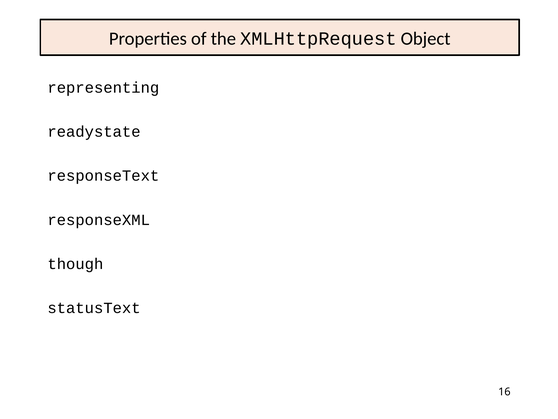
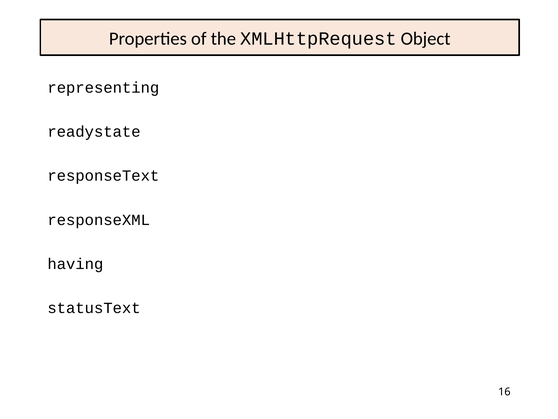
though: though -> having
